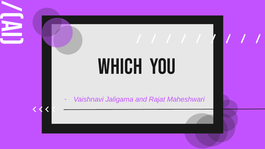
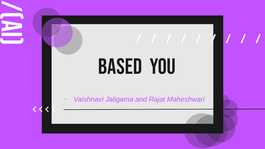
WHICH: WHICH -> BASED
